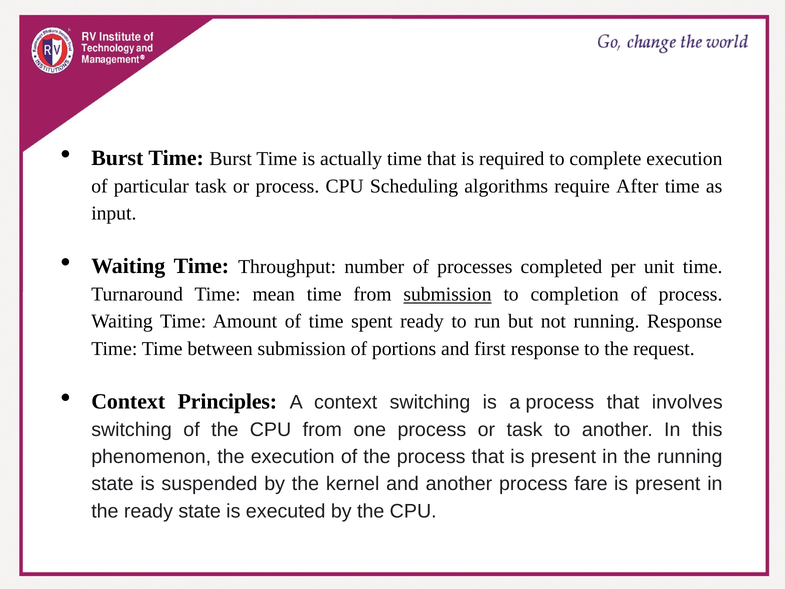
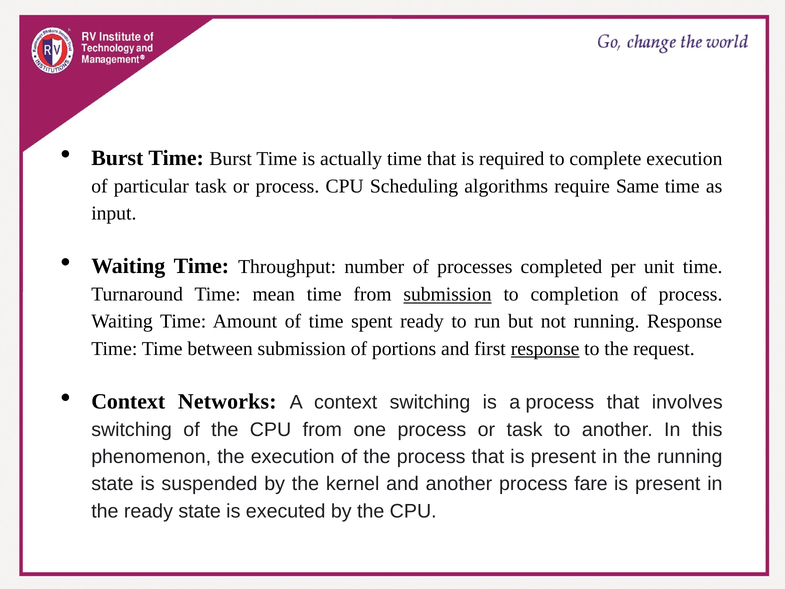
After: After -> Same
response at (545, 348) underline: none -> present
Principles: Principles -> Networks
